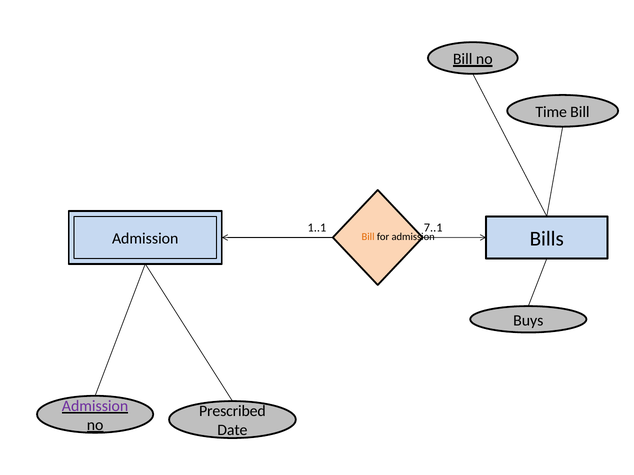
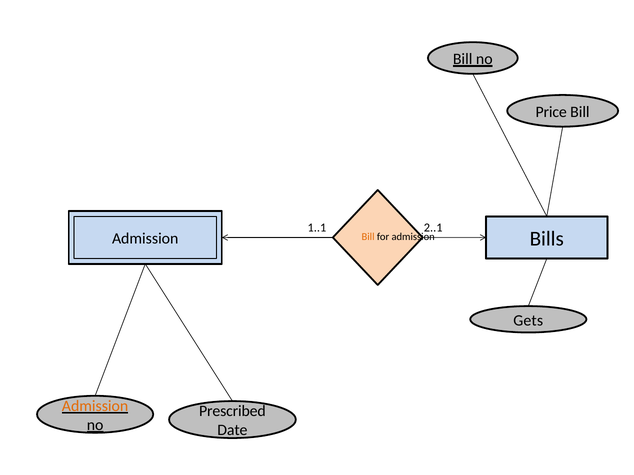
Time: Time -> Price
7..1: 7..1 -> 2..1
Buys: Buys -> Gets
Admission at (95, 406) colour: purple -> orange
